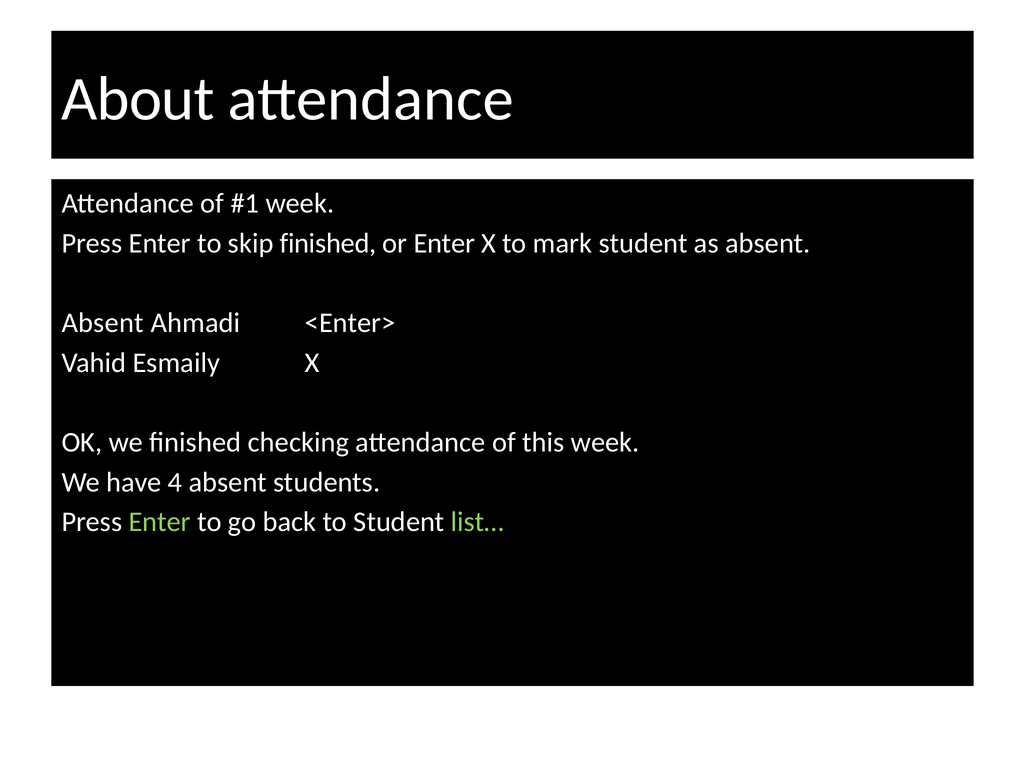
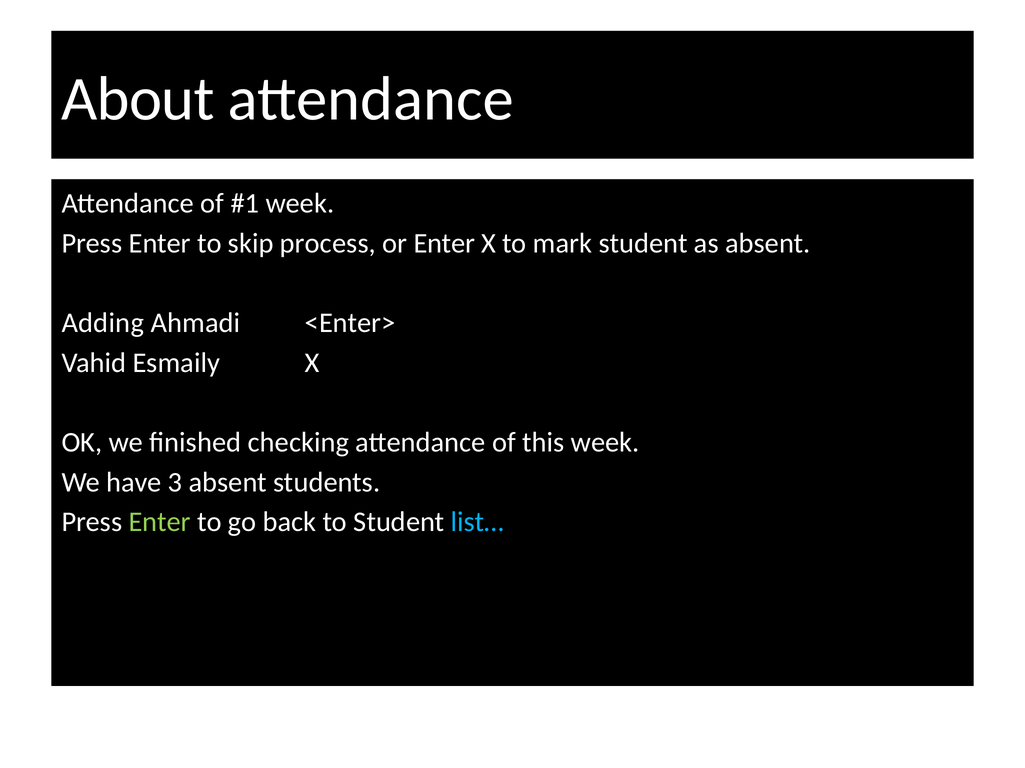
skip finished: finished -> process
Absent at (103, 323): Absent -> Adding
4: 4 -> 3
list… colour: light green -> light blue
